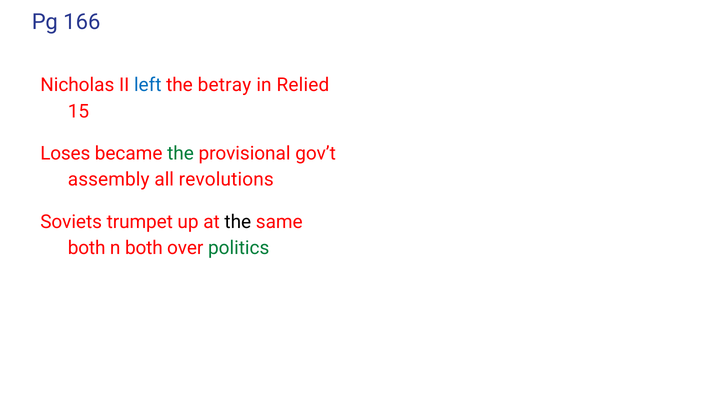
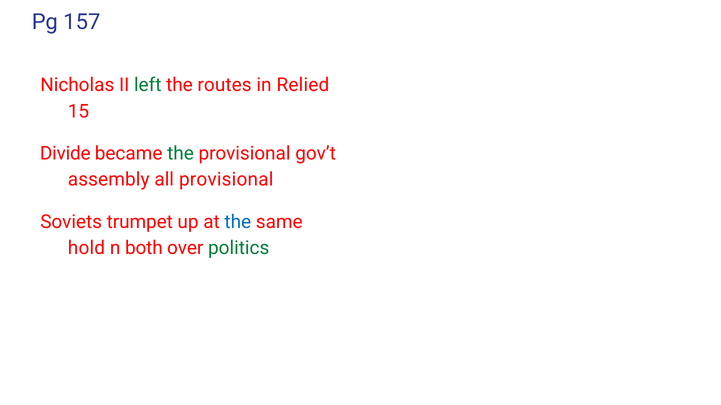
166: 166 -> 157
left colour: blue -> green
betray: betray -> routes
Loses: Loses -> Divide
all revolutions: revolutions -> provisional
the at (238, 222) colour: black -> blue
both at (87, 248): both -> hold
